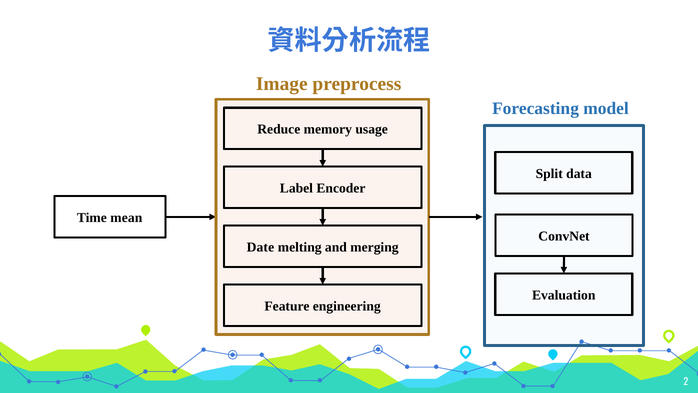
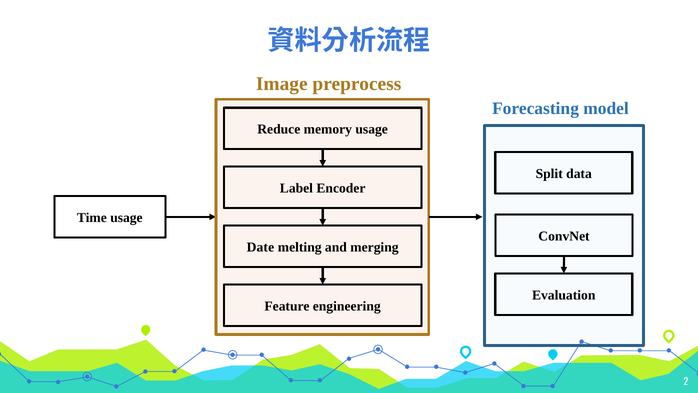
Time mean: mean -> usage
